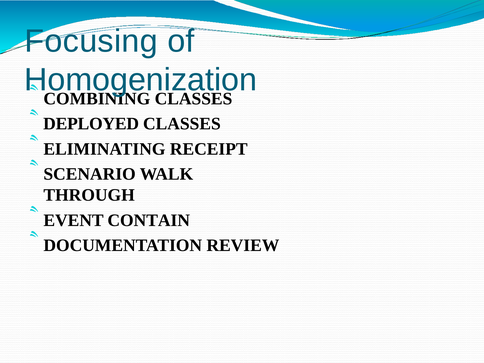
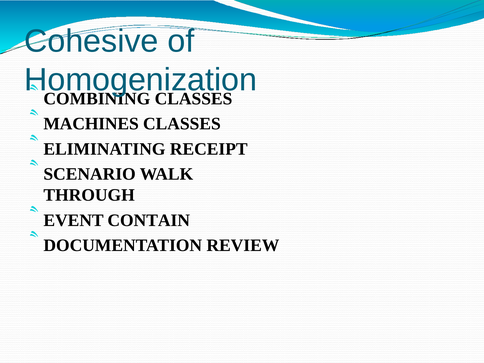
Focusing: Focusing -> Cohesive
DEPLOYED: DEPLOYED -> MACHINES
